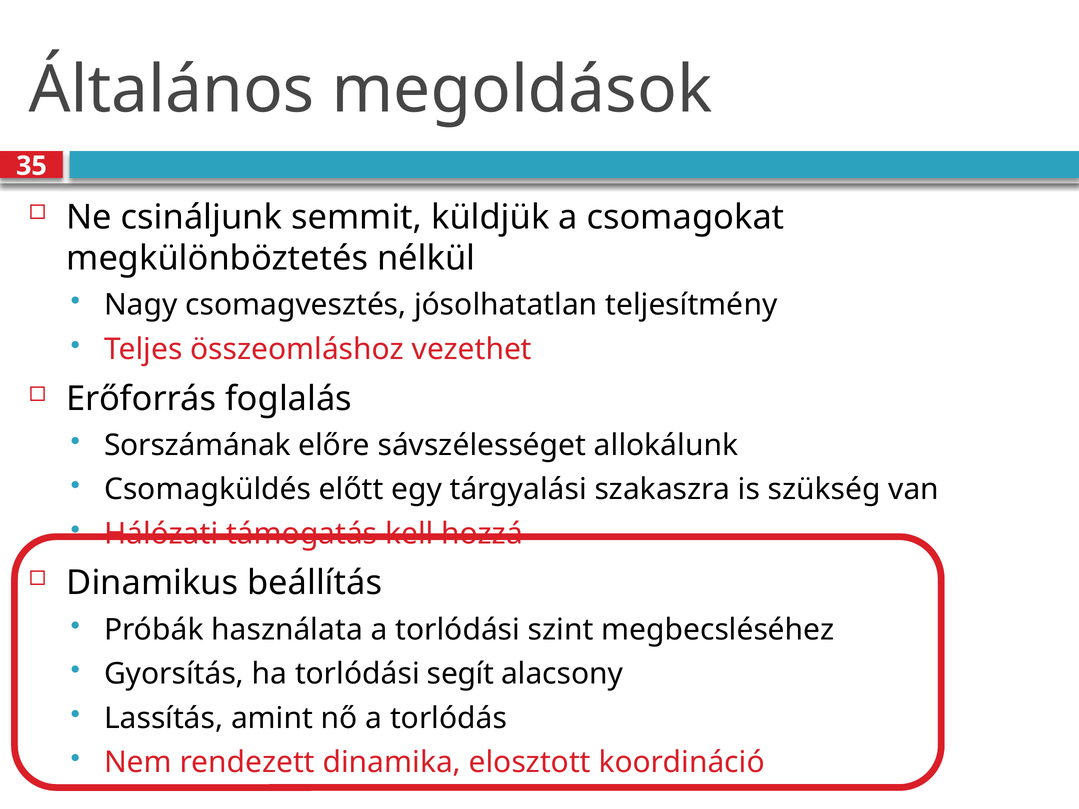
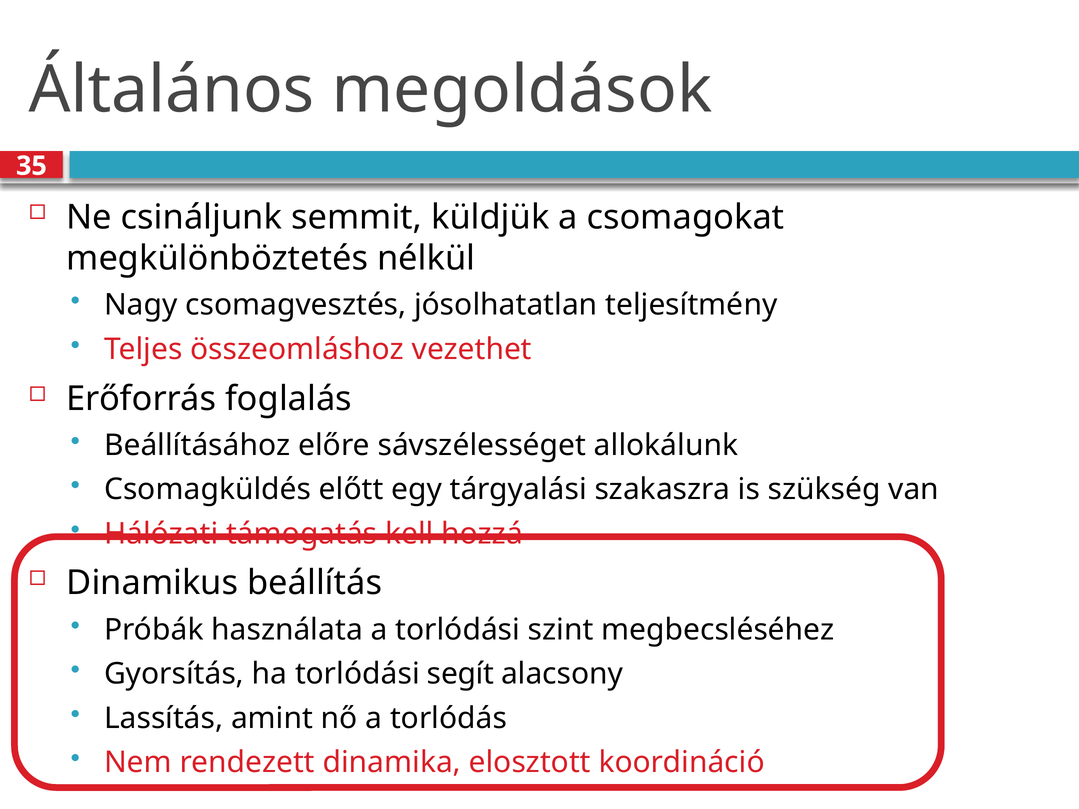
Sorszámának: Sorszámának -> Beállításához
